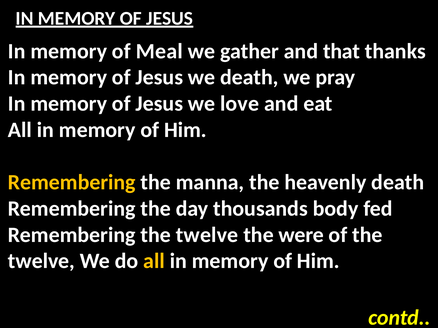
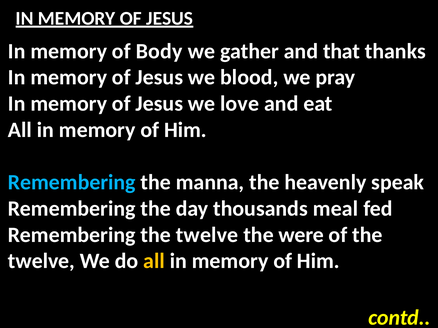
Meal: Meal -> Body
we death: death -> blood
Remembering at (72, 183) colour: yellow -> light blue
heavenly death: death -> speak
body: body -> meal
